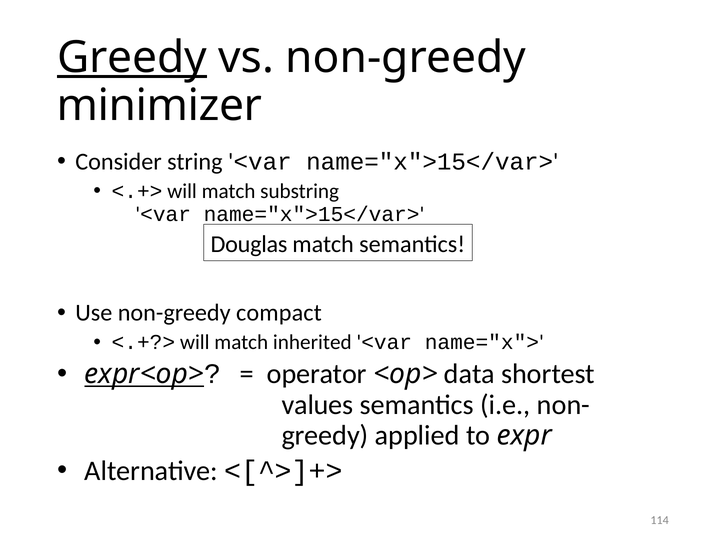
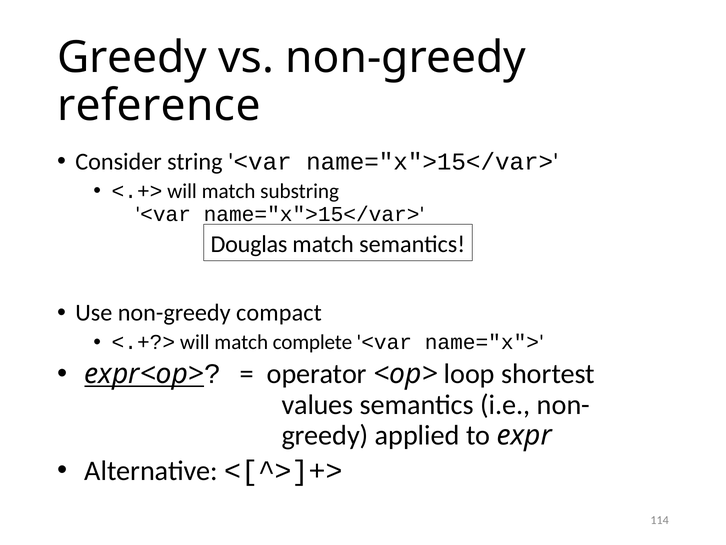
Greedy at (132, 57) underline: present -> none
minimizer: minimizer -> reference
inherited: inherited -> complete
data: data -> loop
